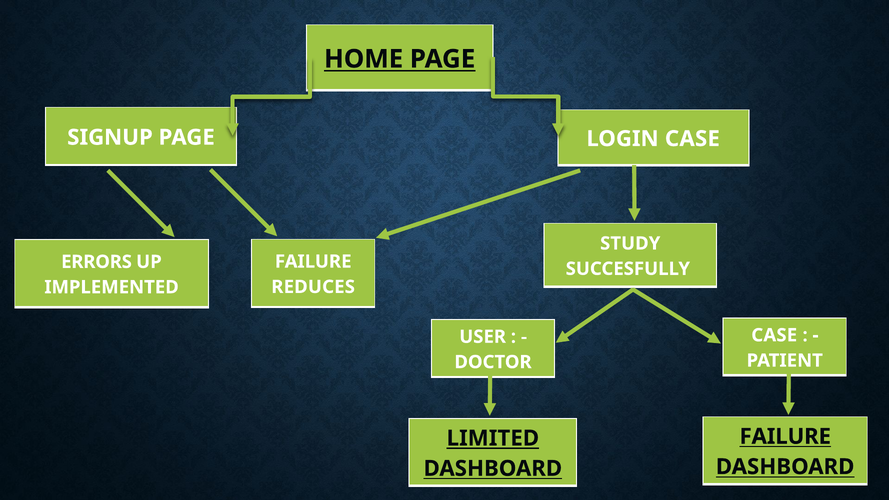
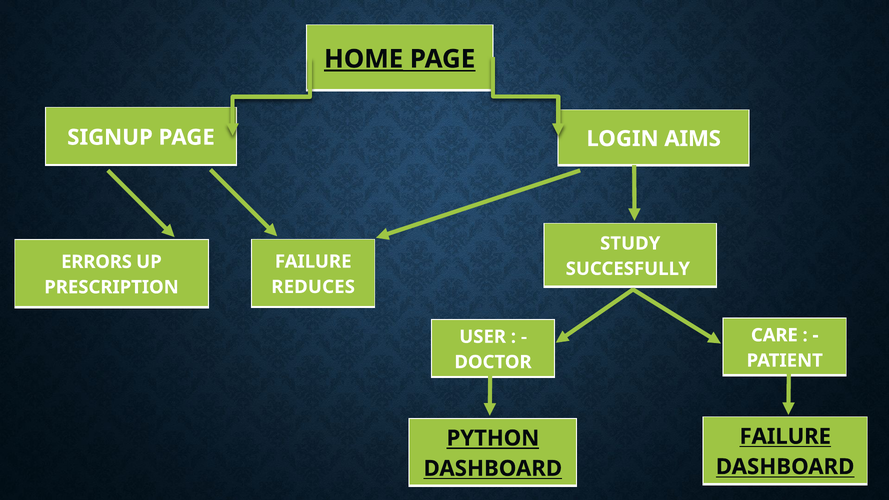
HOME underline: none -> present
LOGIN CASE: CASE -> AIMS
IMPLEMENTED: IMPLEMENTED -> PRESCRIPTION
CASE at (774, 335): CASE -> CARE
LIMITED: LIMITED -> PYTHON
